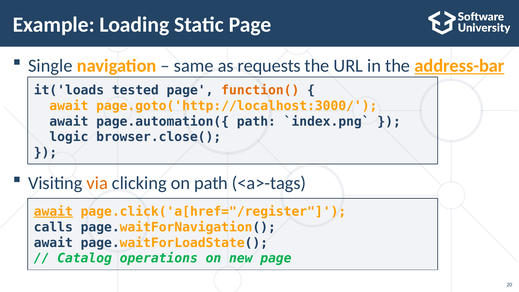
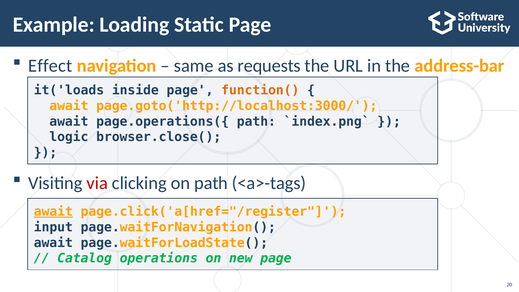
Single: Single -> Effect
address-bar underline: present -> none
tested: tested -> inside
page.automation({: page.automation({ -> page.operations({
via colour: orange -> red
calls: calls -> input
